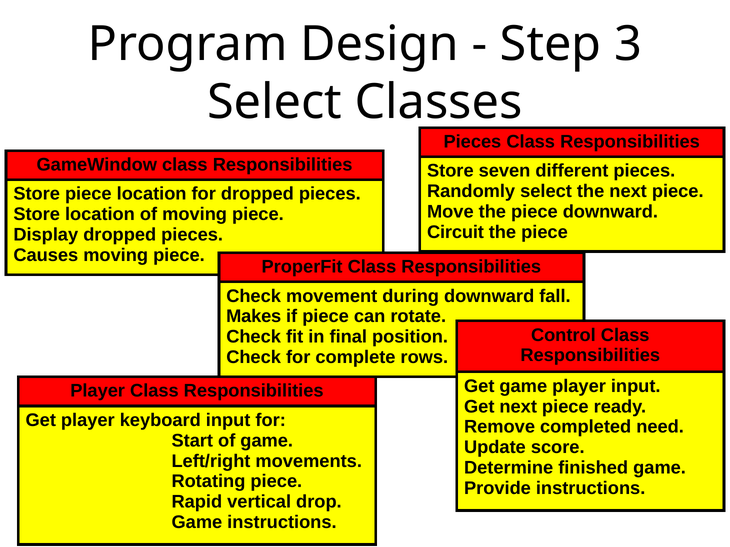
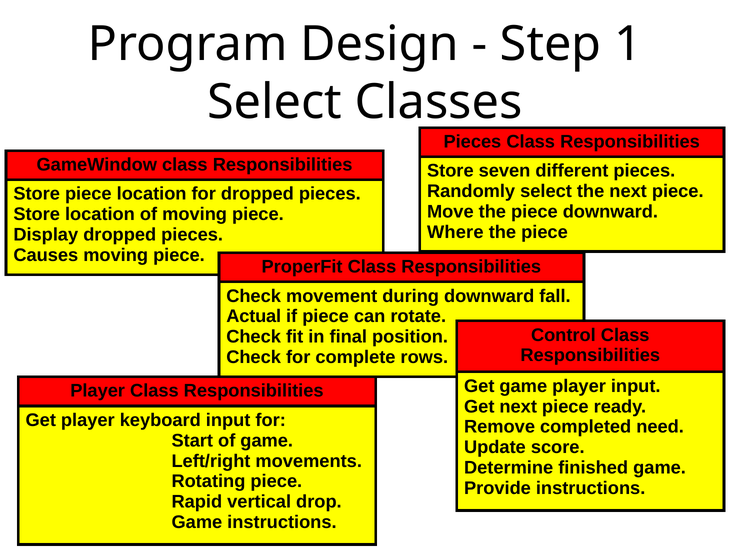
3: 3 -> 1
Circuit: Circuit -> Where
Makes: Makes -> Actual
